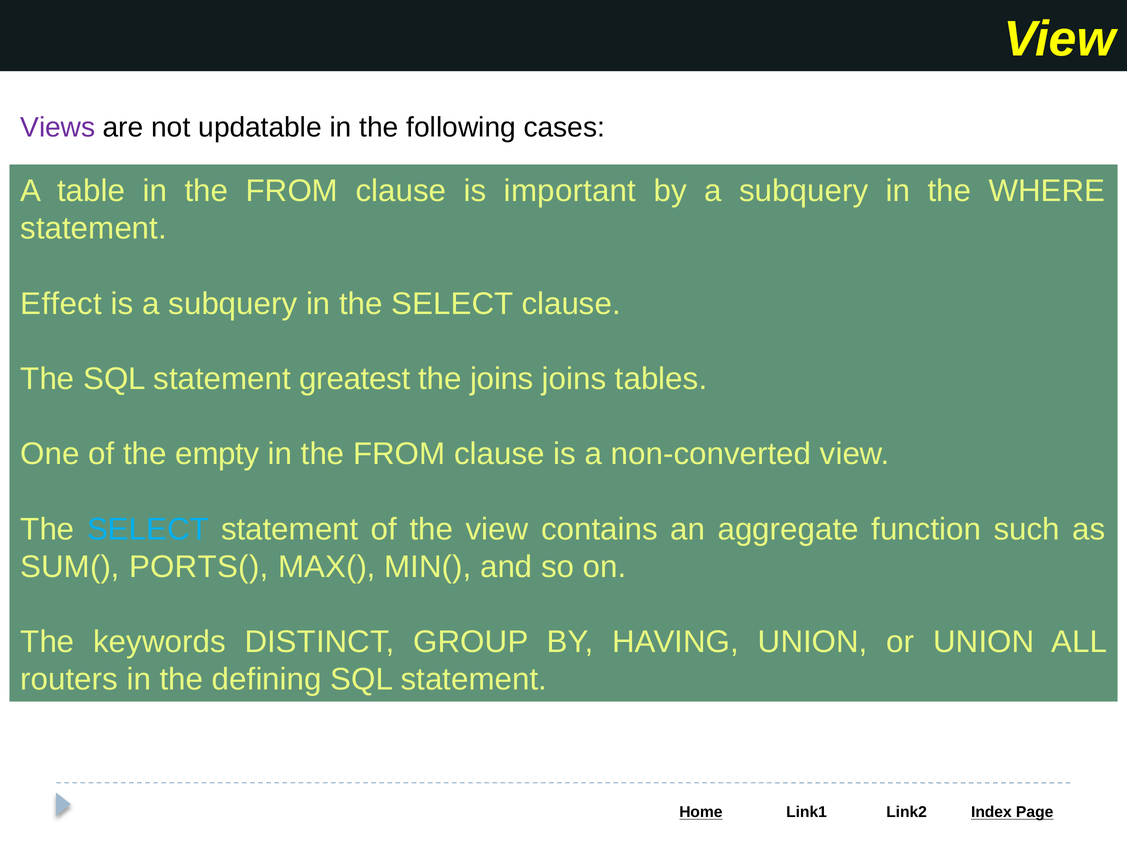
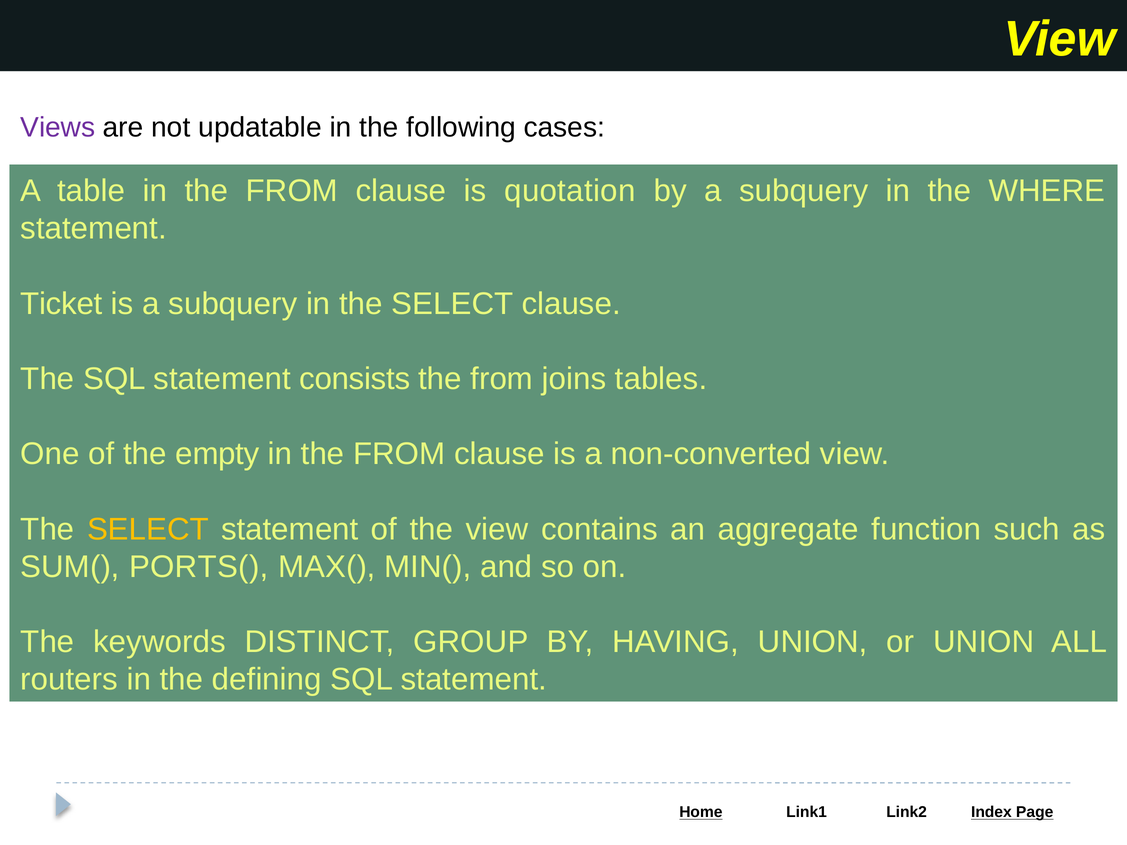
important: important -> quotation
Effect: Effect -> Ticket
greatest: greatest -> consists
joins at (502, 379): joins -> from
SELECT at (148, 529) colour: light blue -> yellow
